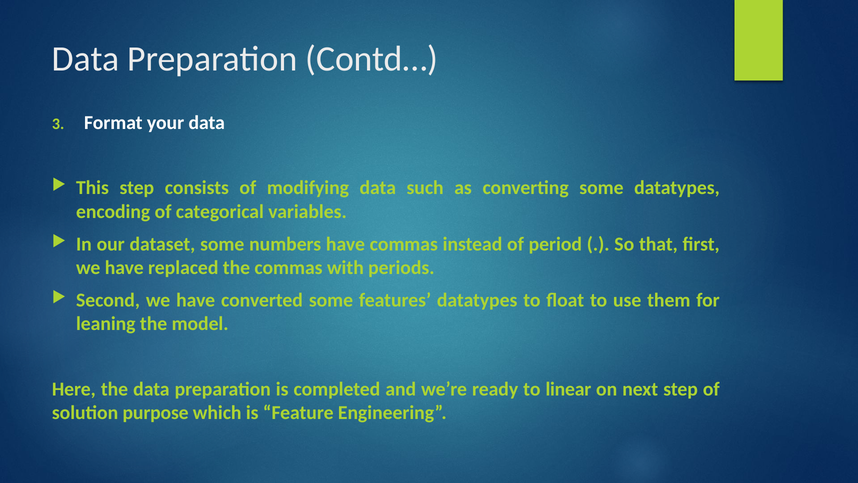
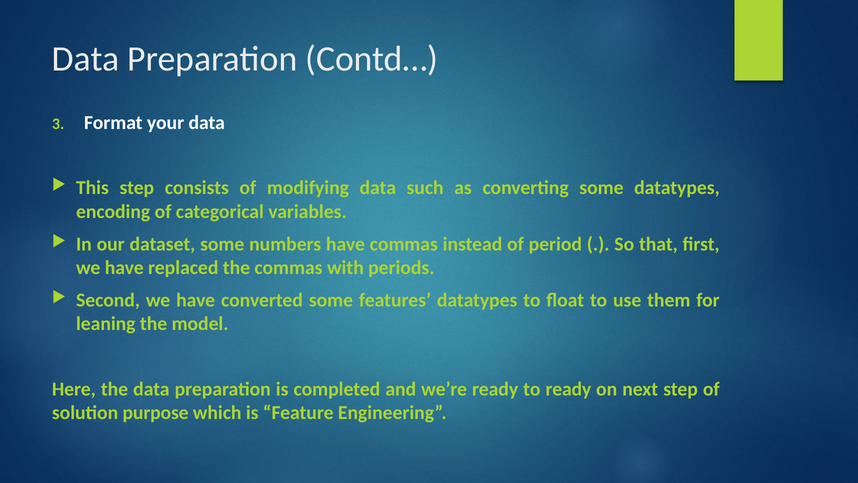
to linear: linear -> ready
